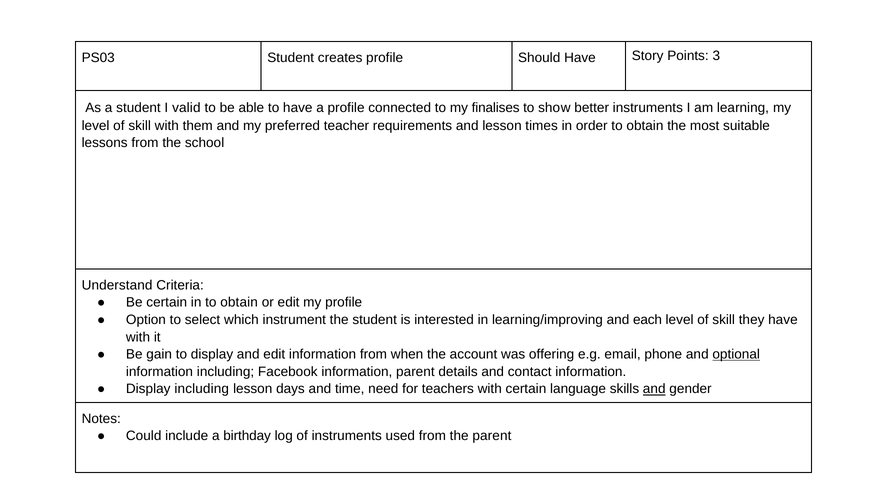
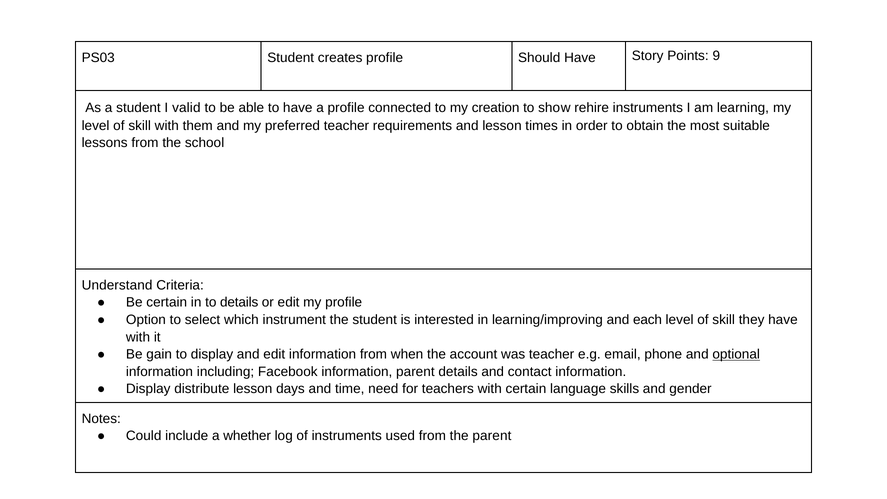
3: 3 -> 9
finalises: finalises -> creation
better: better -> rehire
in to obtain: obtain -> details
was offering: offering -> teacher
Display including: including -> distribute
and at (654, 389) underline: present -> none
birthday: birthday -> whether
